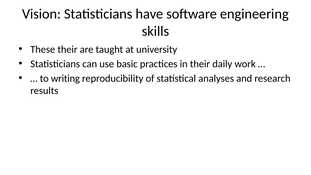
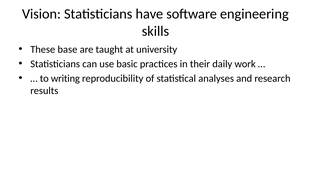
These their: their -> base
